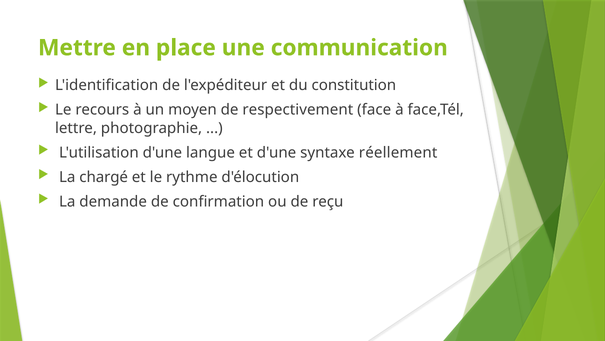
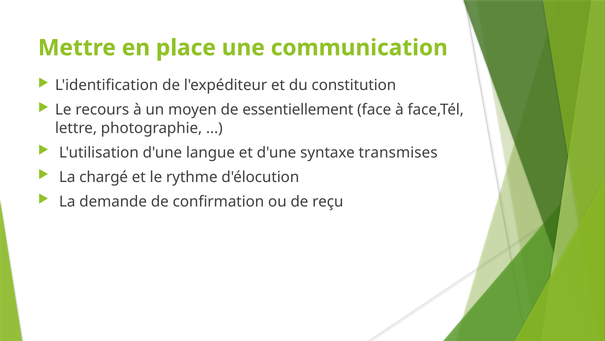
respectivement: respectivement -> essentiellement
réellement: réellement -> transmises
